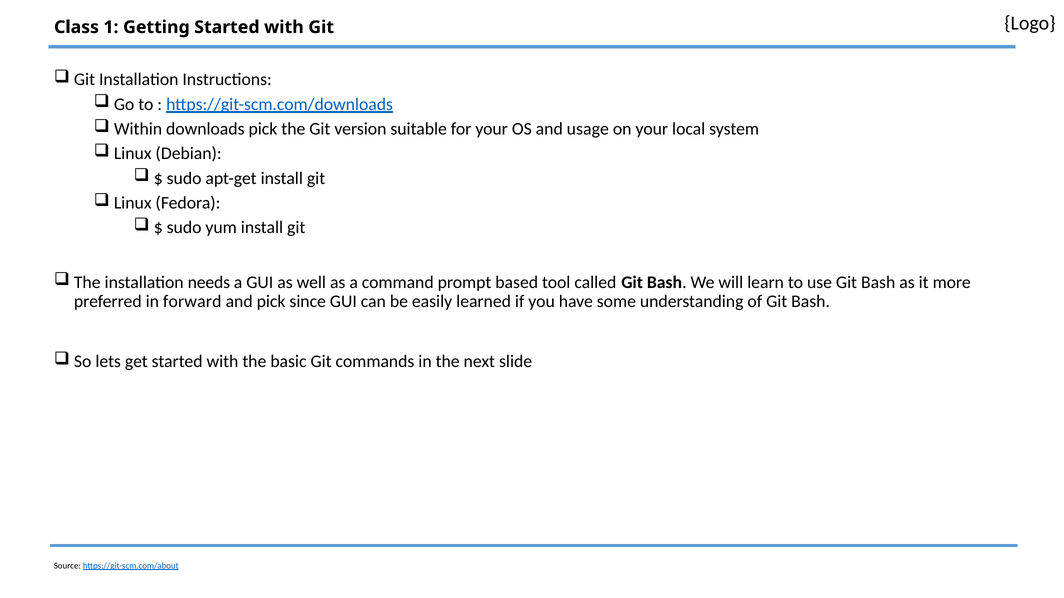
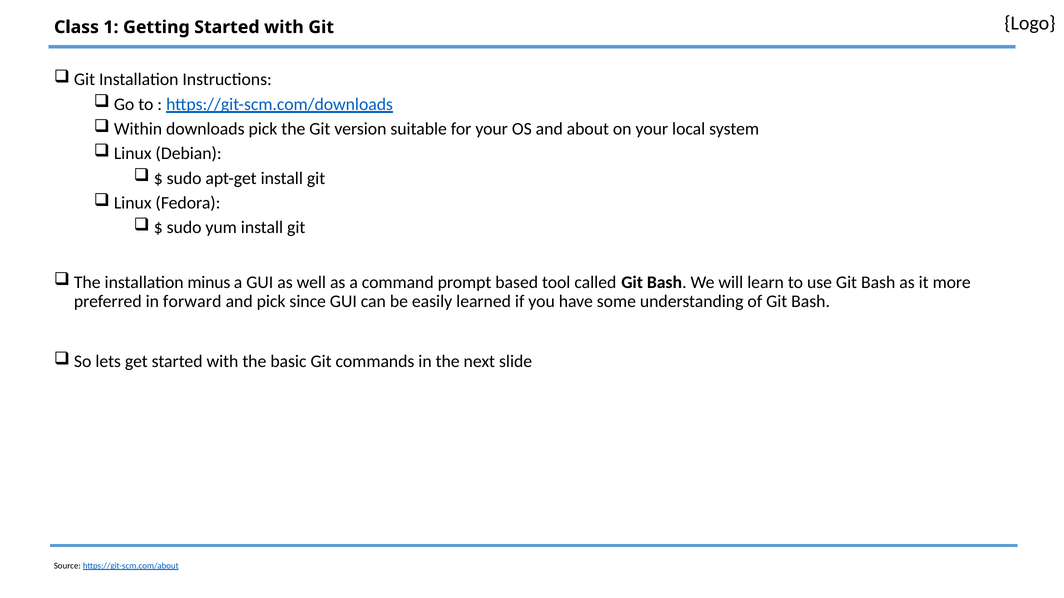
usage: usage -> about
needs: needs -> minus
